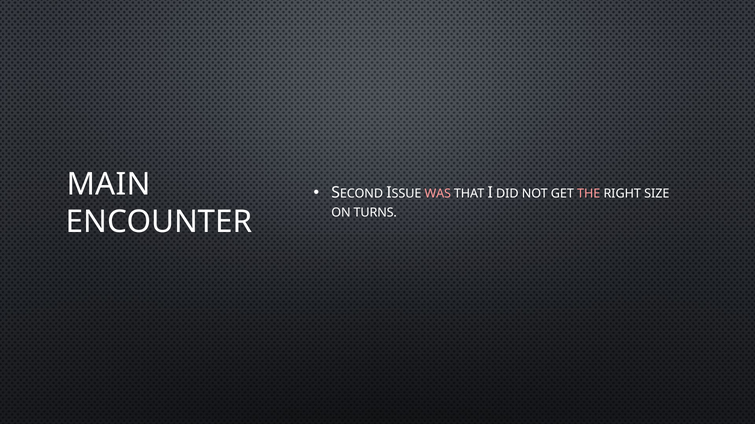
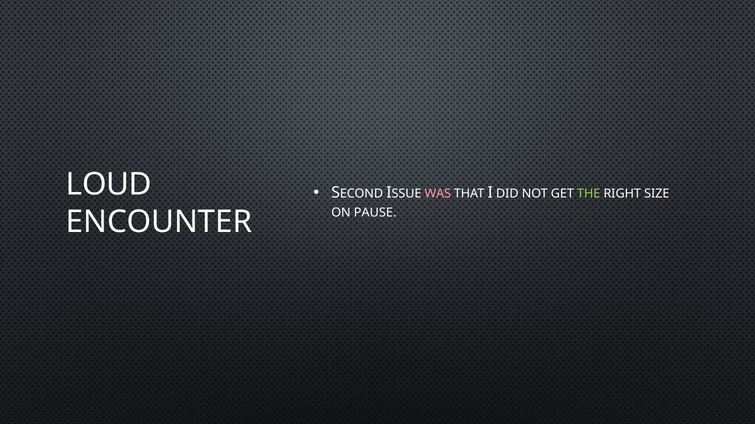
MAIN: MAIN -> LOUD
THE colour: pink -> light green
TURNS: TURNS -> PAUSE
